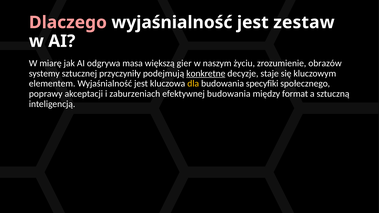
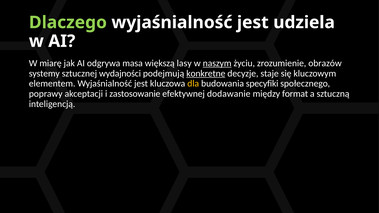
Dlaczego colour: pink -> light green
zestaw: zestaw -> udziela
gier: gier -> lasy
naszym underline: none -> present
przyczyniły: przyczyniły -> wydajności
zaburzeniach: zaburzeniach -> zastosowanie
efektywnej budowania: budowania -> dodawanie
